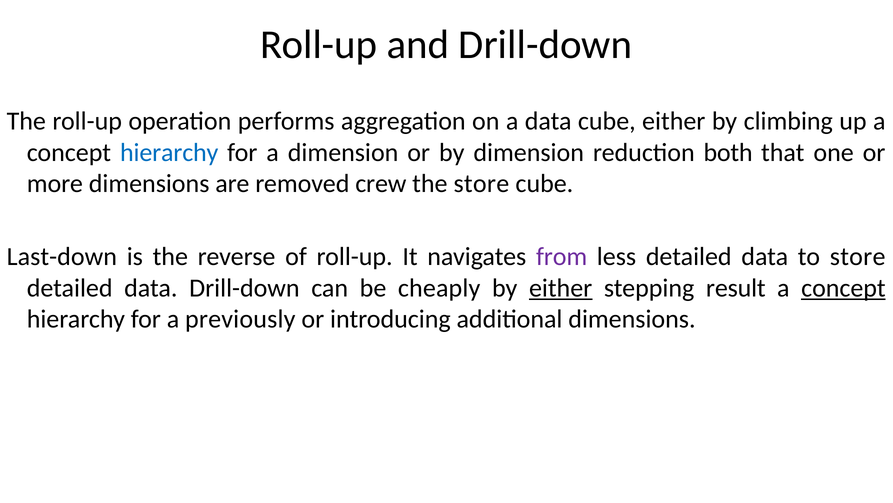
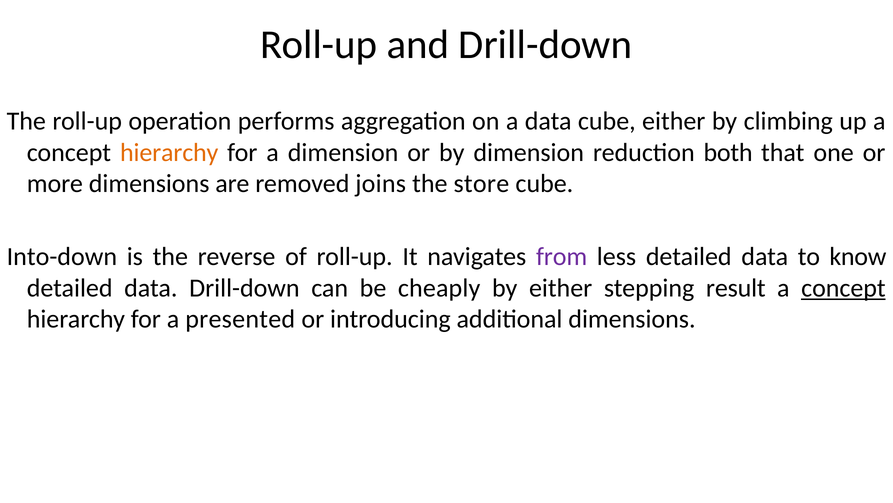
hierarchy at (169, 152) colour: blue -> orange
crew: crew -> joins
Last-down: Last-down -> Into-down
to store: store -> know
either at (561, 288) underline: present -> none
previously: previously -> presented
